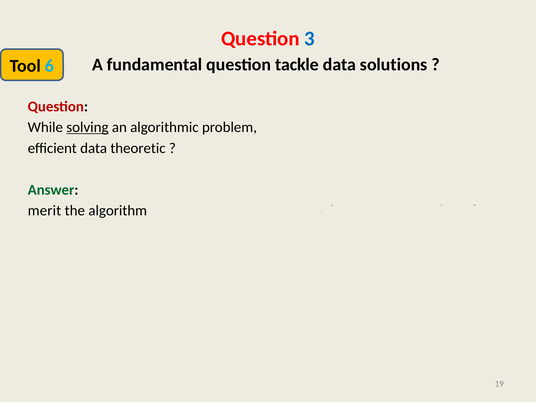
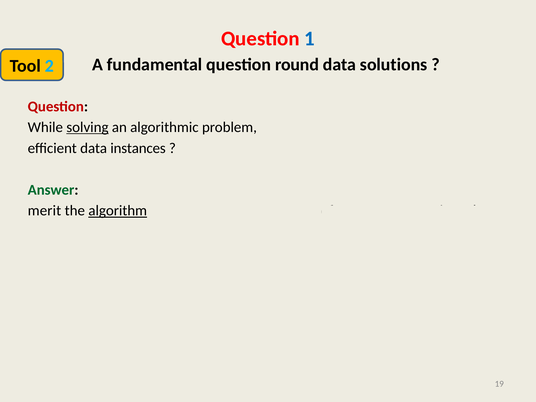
3: 3 -> 1
tackle: tackle -> round
6: 6 -> 2
theoretic: theoretic -> instances
algorithm underline: none -> present
